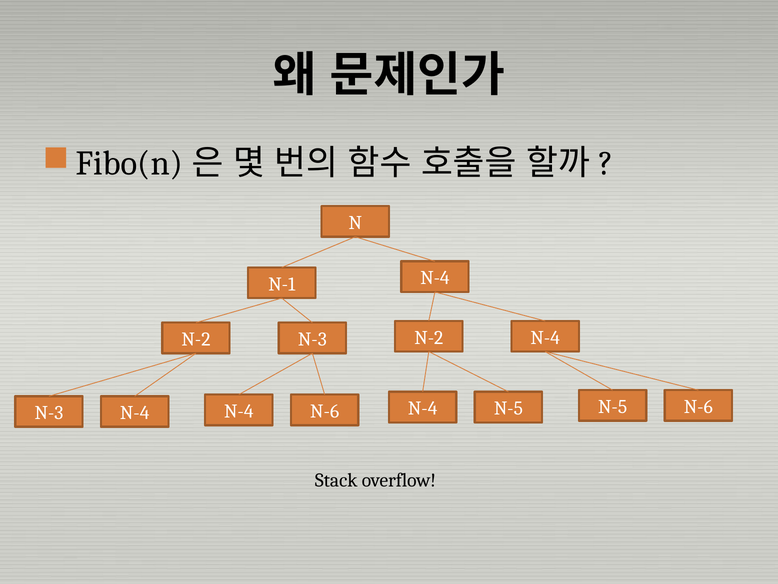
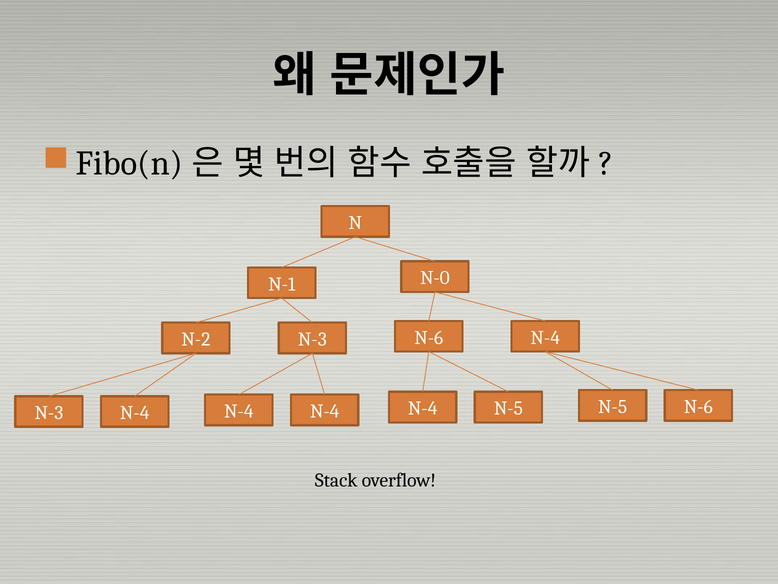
N-1 N-4: N-4 -> N-0
N-3 N-2: N-2 -> N-6
N-3 N-4 N-4 N-6: N-6 -> N-4
